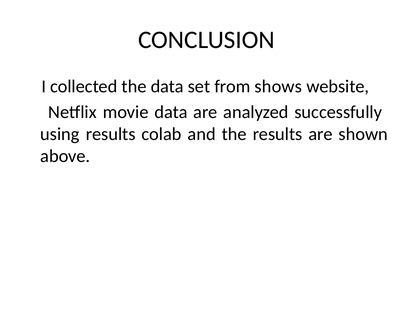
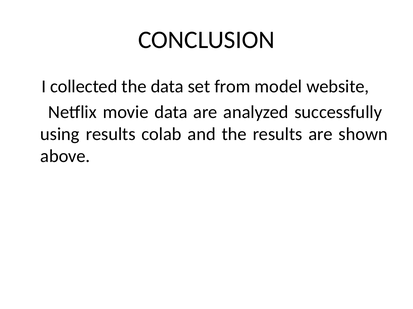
shows: shows -> model
